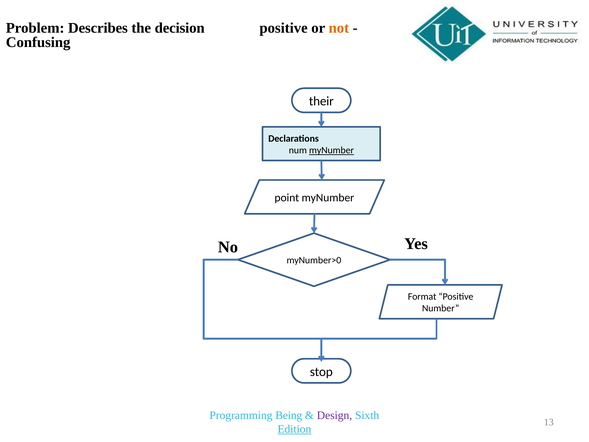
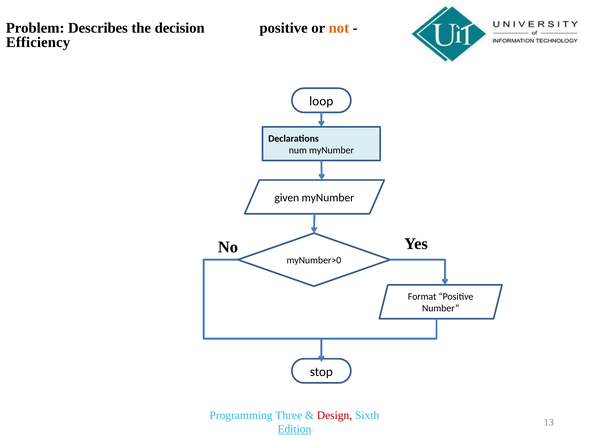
Confusing: Confusing -> Efficiency
their: their -> loop
myNumber at (331, 150) underline: present -> none
point: point -> given
Being: Being -> Three
Design colour: purple -> red
